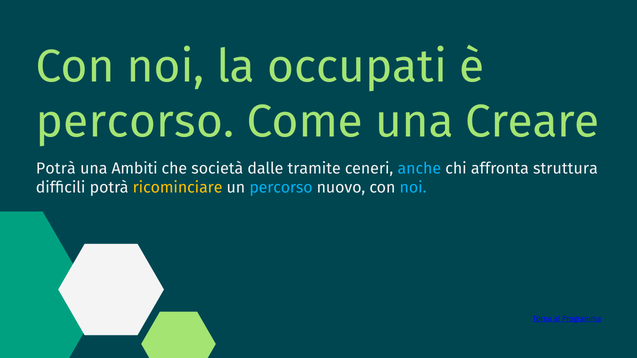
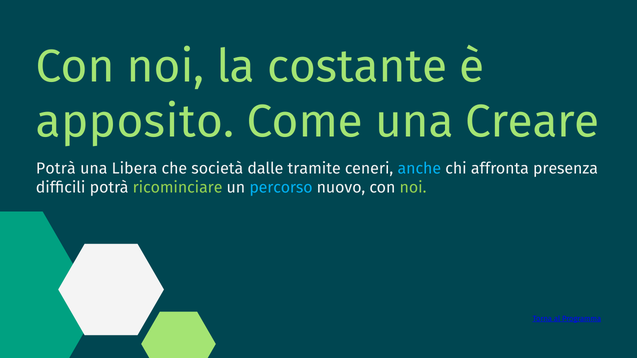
occupati: occupati -> costante
percorso at (135, 122): percorso -> apposito
Ambiti: Ambiti -> Libera
struttura: struttura -> presenza
ricominciare colour: yellow -> light green
noi at (413, 188) colour: light blue -> light green
